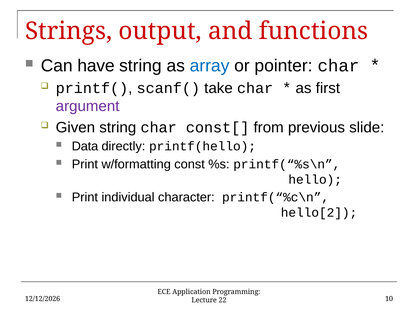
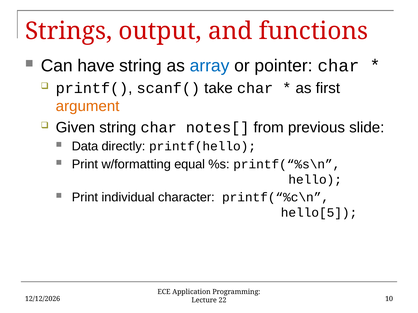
argument colour: purple -> orange
const[: const[ -> notes[
const: const -> equal
hello[2: hello[2 -> hello[5
